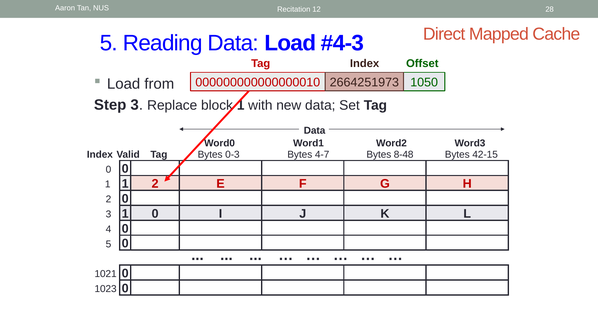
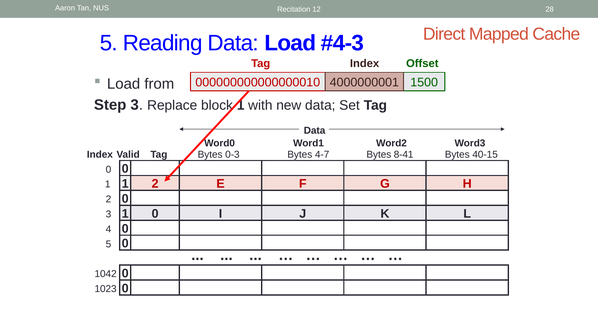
2664251973: 2664251973 -> 4000000001
1050: 1050 -> 1500
8-48: 8-48 -> 8-41
42-15: 42-15 -> 40-15
1021: 1021 -> 1042
